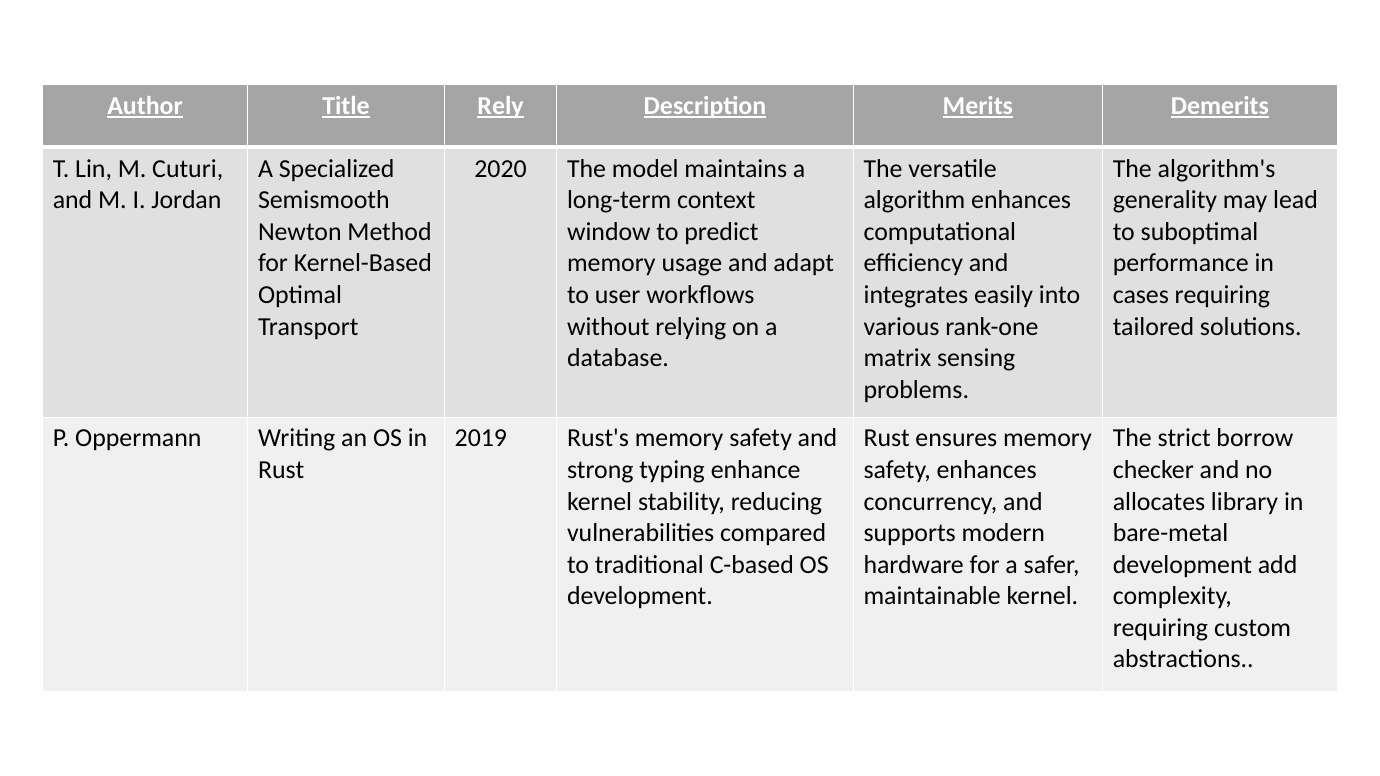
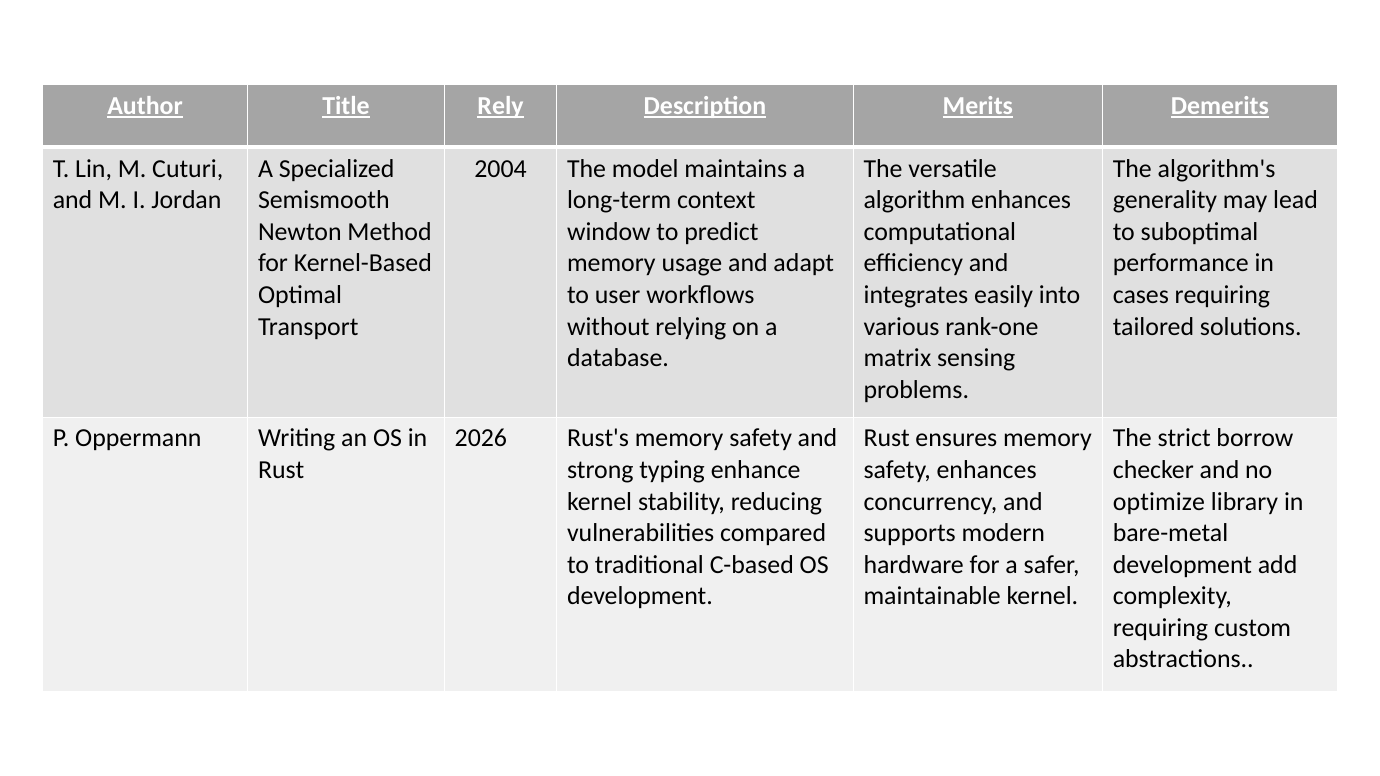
2020: 2020 -> 2004
2019: 2019 -> 2026
allocates: allocates -> optimize
